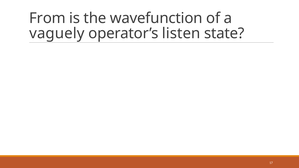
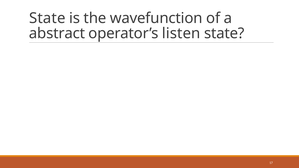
From at (47, 18): From -> State
vaguely: vaguely -> abstract
